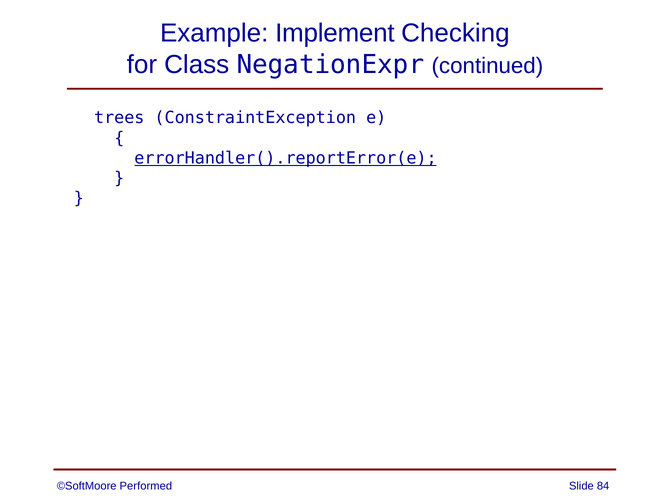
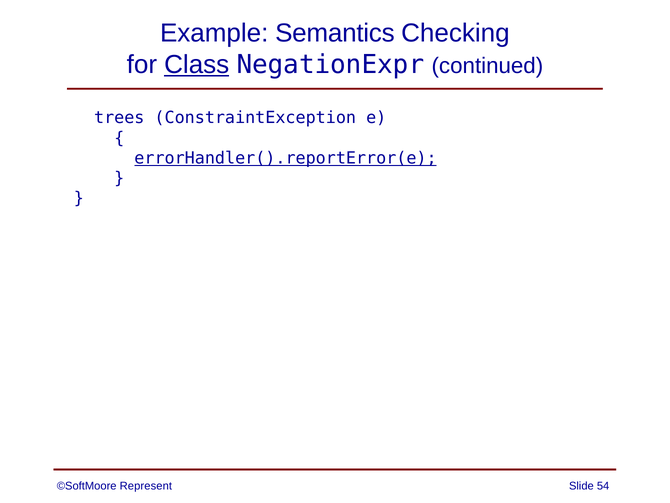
Implement: Implement -> Semantics
Class underline: none -> present
Performed: Performed -> Represent
84: 84 -> 54
